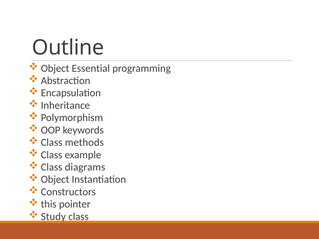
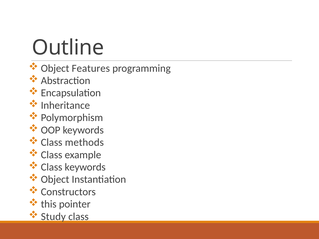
Essential: Essential -> Features
Class diagrams: diagrams -> keywords
